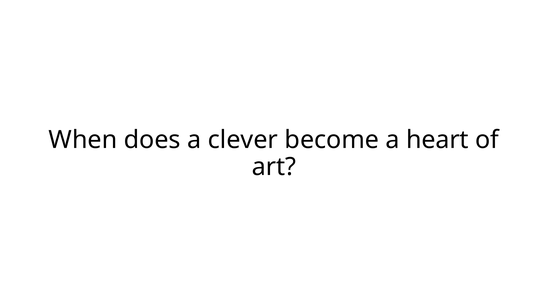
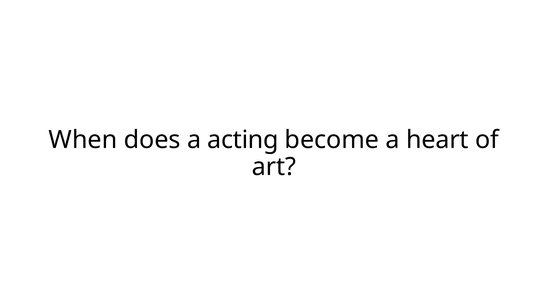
clever: clever -> acting
